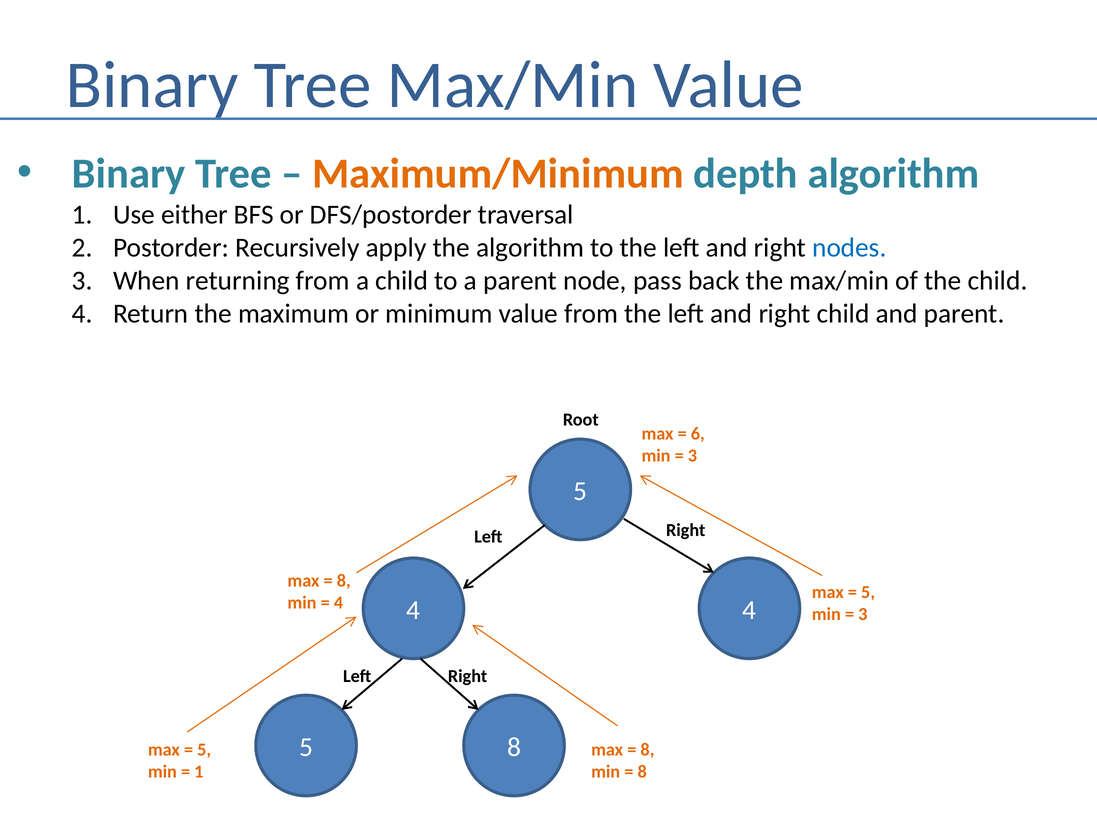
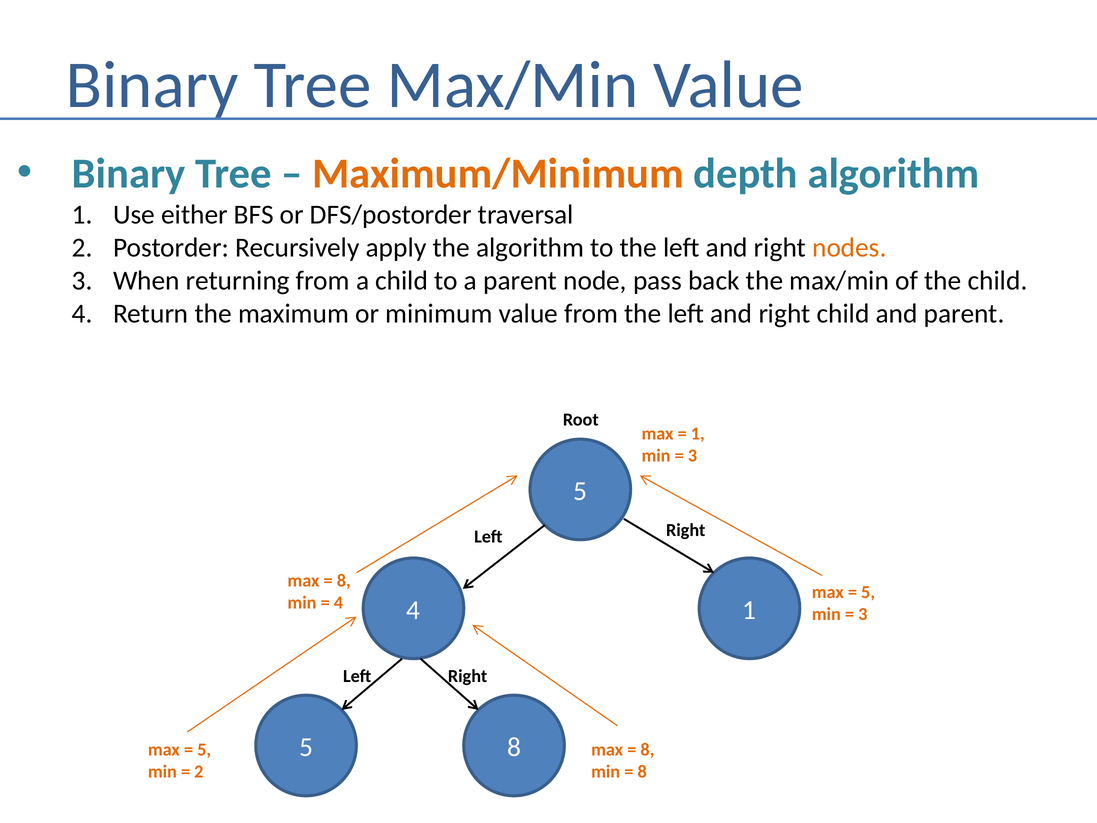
nodes colour: blue -> orange
6 at (698, 434): 6 -> 1
4 4: 4 -> 1
1 at (199, 771): 1 -> 2
